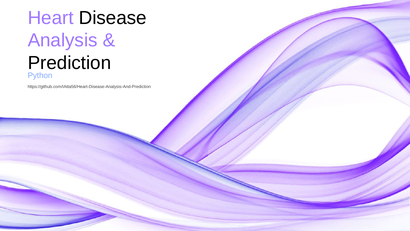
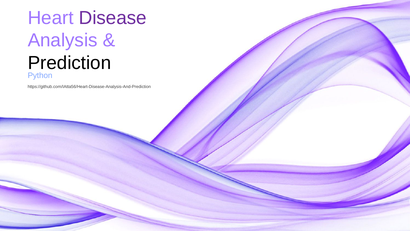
Disease colour: black -> purple
